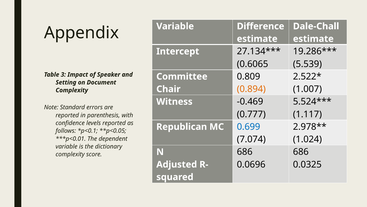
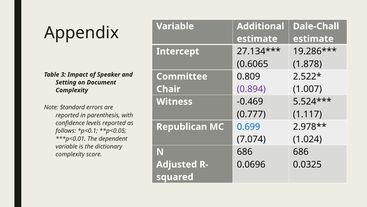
Difference: Difference -> Additional
5.539: 5.539 -> 1.878
0.894 colour: orange -> purple
